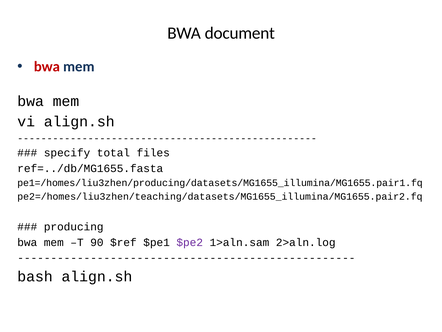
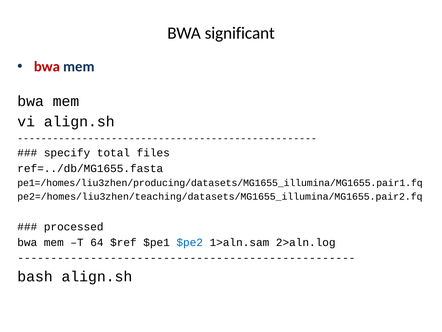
document: document -> significant
producing: producing -> processed
90: 90 -> 64
$pe2 colour: purple -> blue
